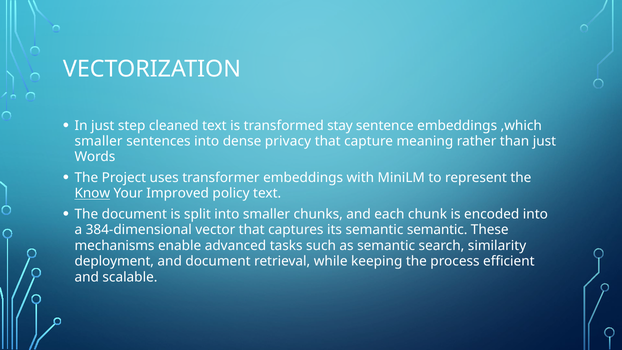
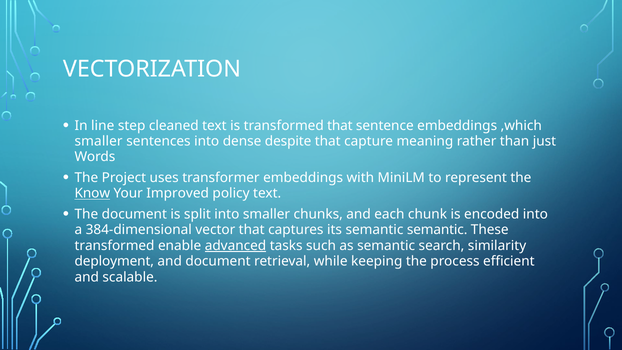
In just: just -> line
transformed stay: stay -> that
privacy: privacy -> despite
mechanisms at (115, 246): mechanisms -> transformed
advanced underline: none -> present
